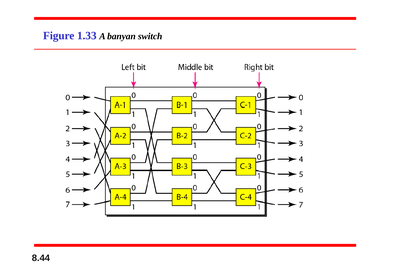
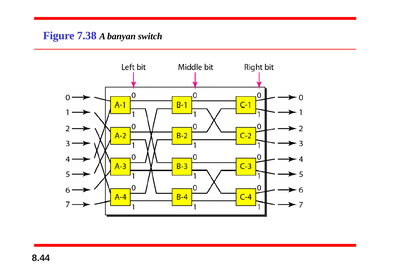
1.33: 1.33 -> 7.38
